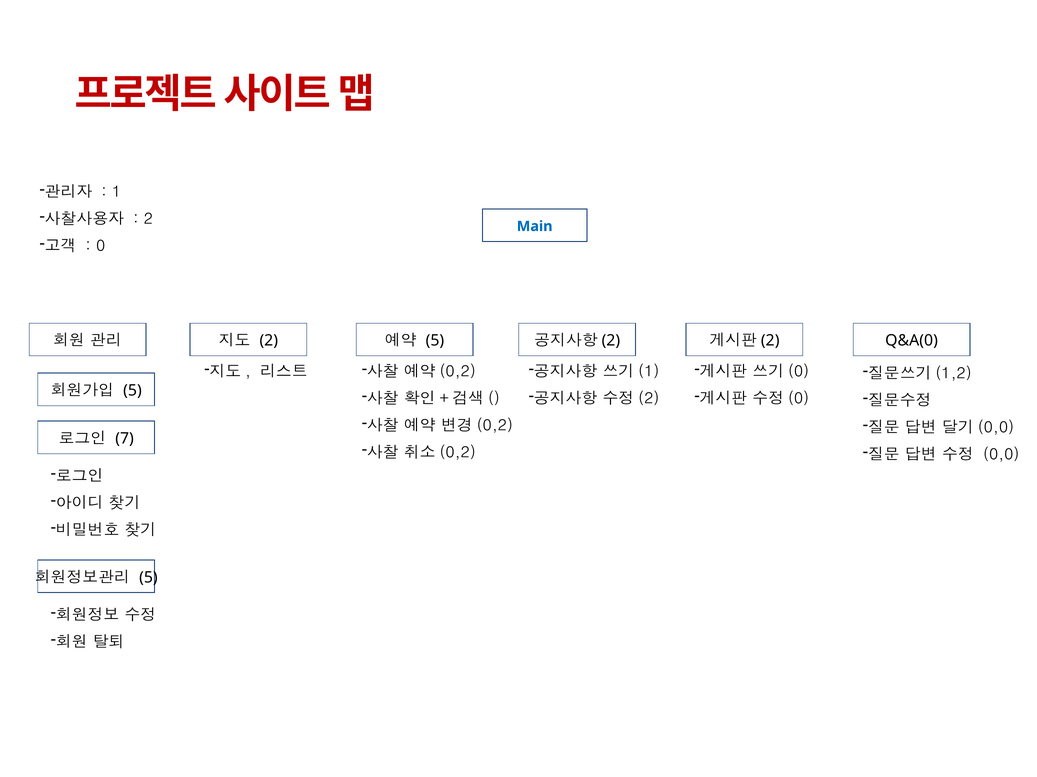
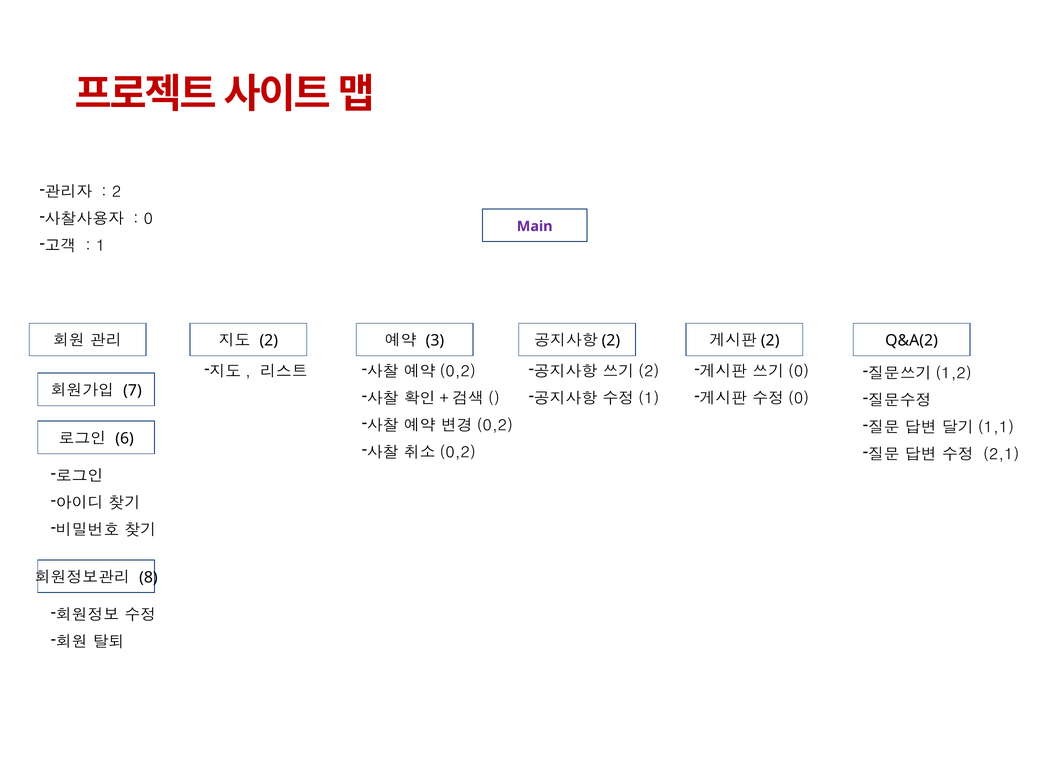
1 at (117, 192): 1 -> 2
2 at (148, 219): 2 -> 0
Main colour: blue -> purple
0 at (101, 246): 0 -> 1
5 at (435, 341): 5 -> 3
Q&A(0: Q&A(0 -> Q&A(2
1 at (649, 372): 1 -> 2
5 at (133, 391): 5 -> 7
2 at (649, 399): 2 -> 1
0,0 at (996, 428): 0,0 -> 1,1
7: 7 -> 6
0,0 at (1001, 455): 0,0 -> 2,1
5 at (148, 578): 5 -> 8
